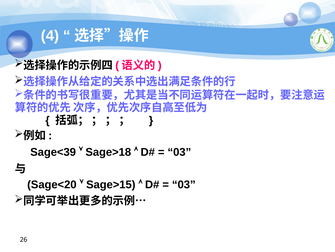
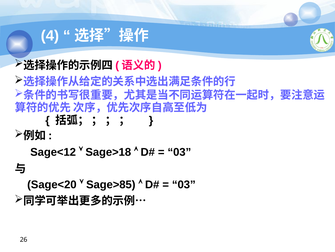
Sage<39: Sage<39 -> Sage<12
Sage>15: Sage>15 -> Sage>85
